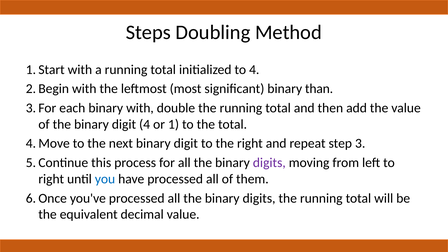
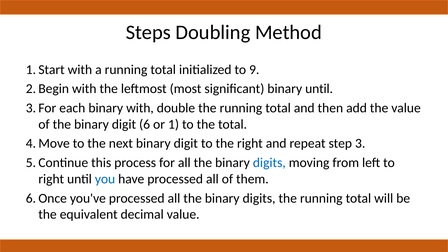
to 4: 4 -> 9
binary than: than -> until
digit 4: 4 -> 6
digits at (269, 163) colour: purple -> blue
